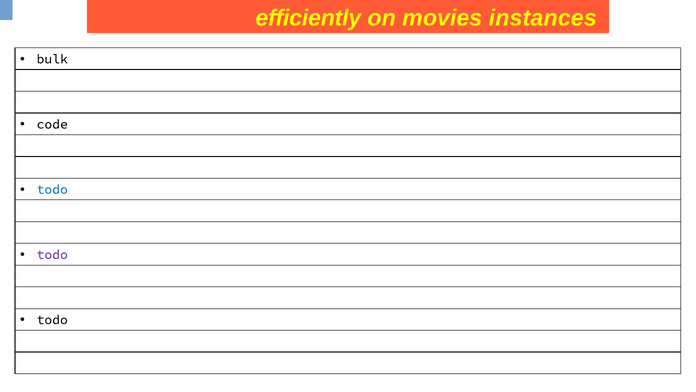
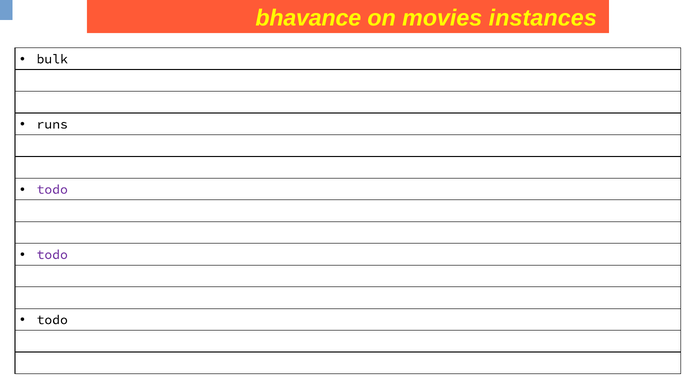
efficiently: efficiently -> bhavance
code: code -> runs
todo at (52, 189) colour: blue -> purple
